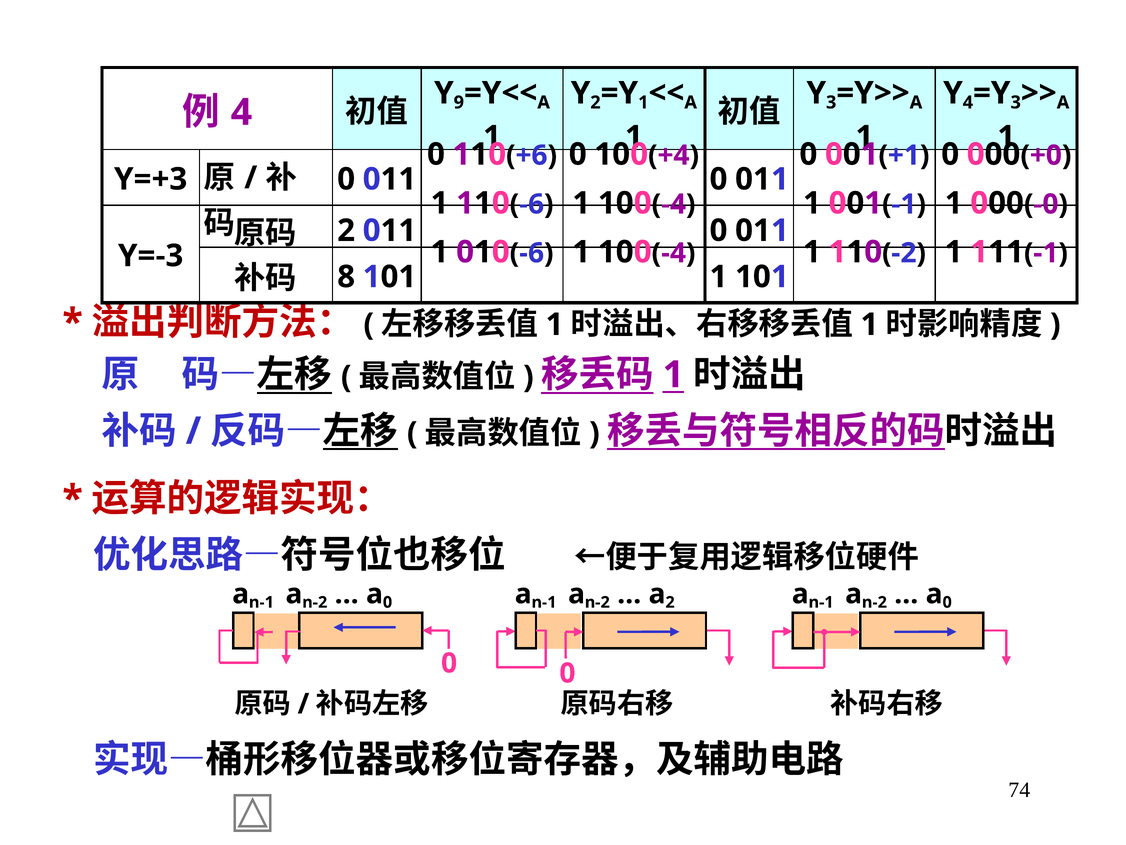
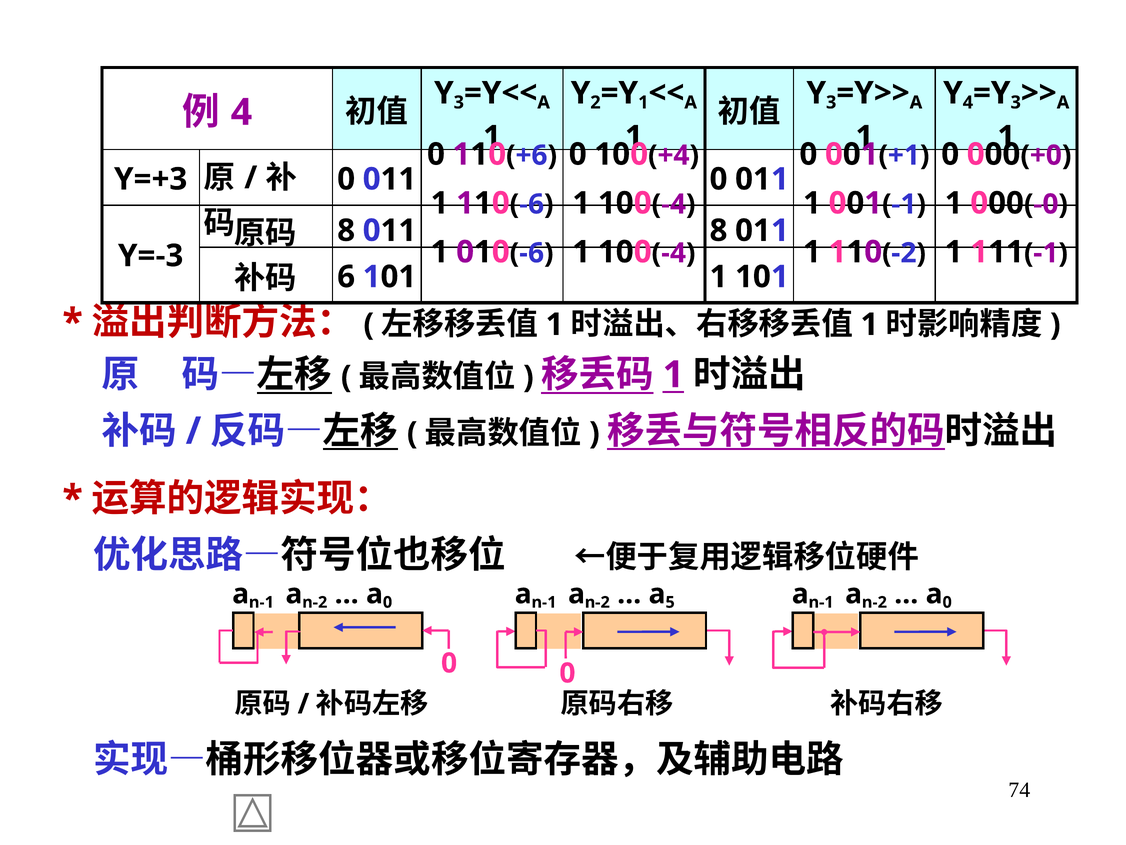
9 at (459, 102): 9 -> 3
2 at (346, 230): 2 -> 8
0 at (719, 230): 0 -> 8
8: 8 -> 6
2 at (670, 602): 2 -> 5
